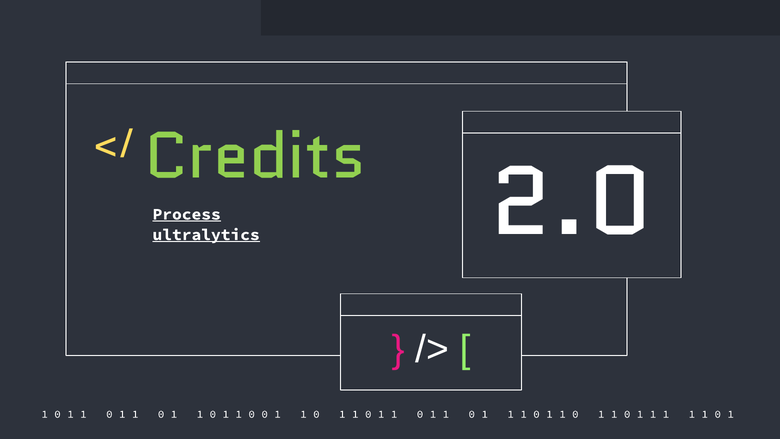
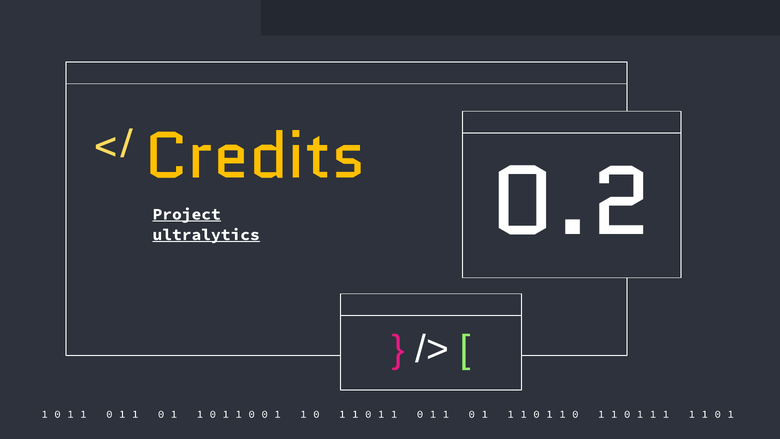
Credits colour: light green -> yellow
2.0: 2.0 -> 0.2
Process: Process -> Project
